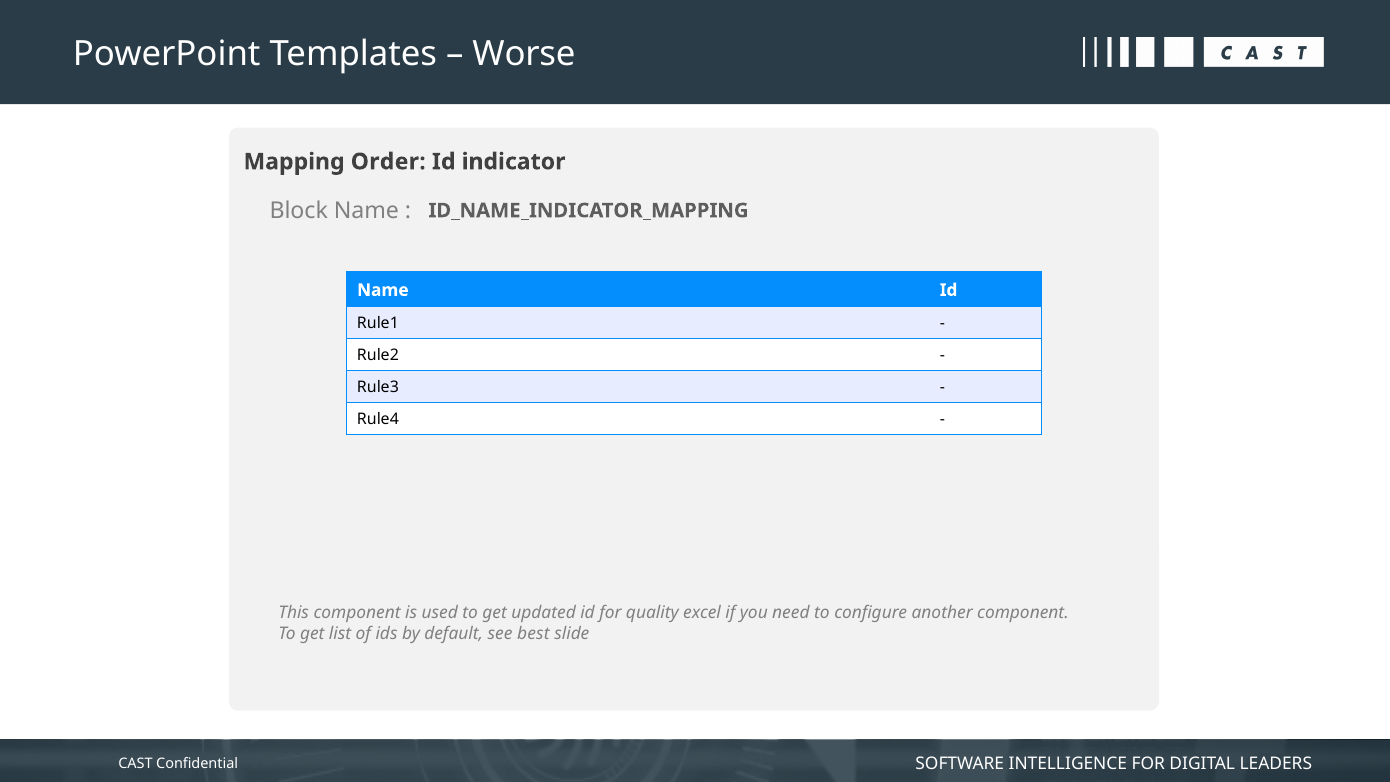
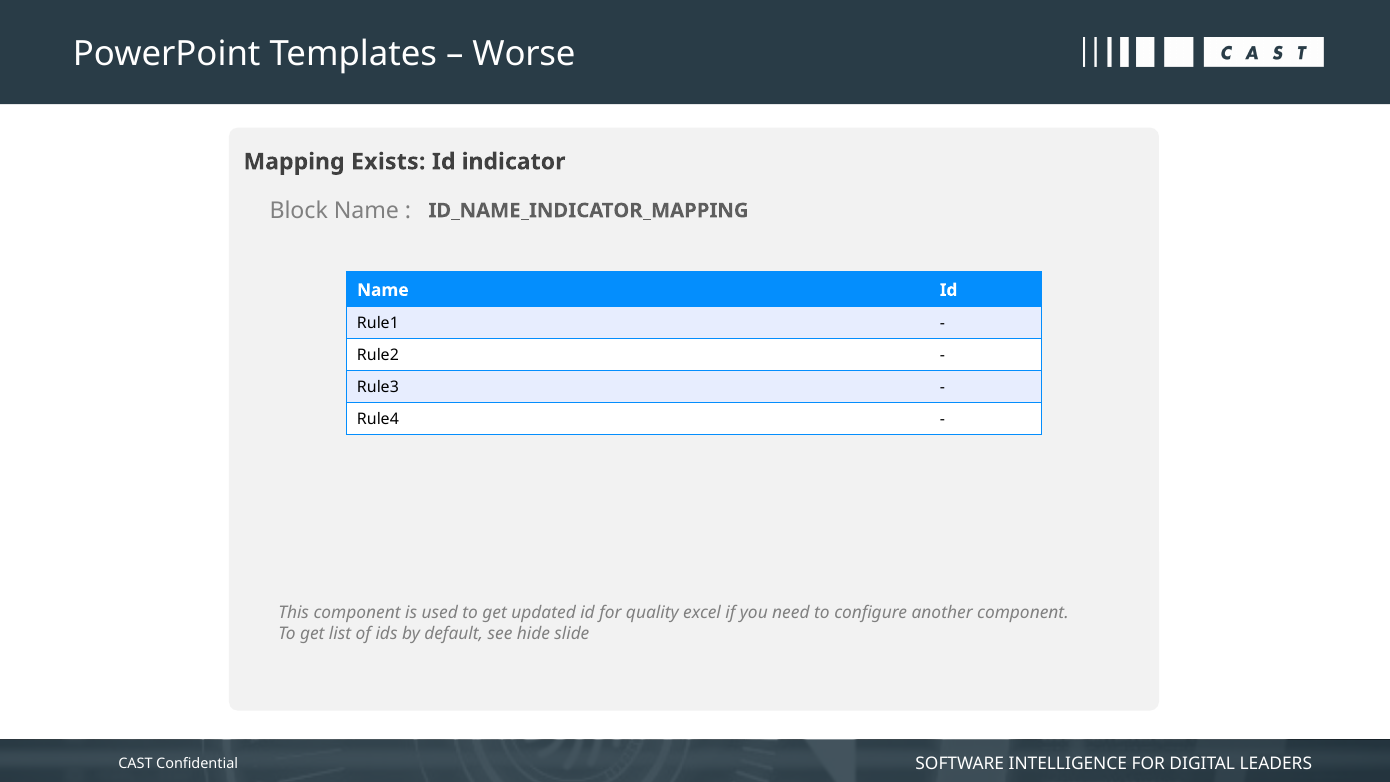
Order: Order -> Exists
best: best -> hide
